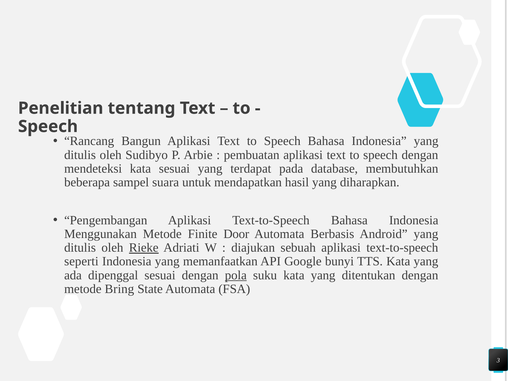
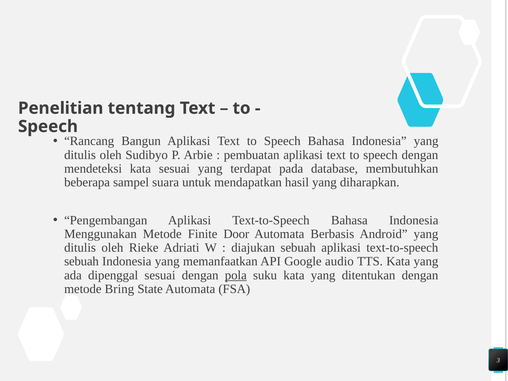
Rieke underline: present -> none
seperti at (81, 261): seperti -> sebuah
bunyi: bunyi -> audio
